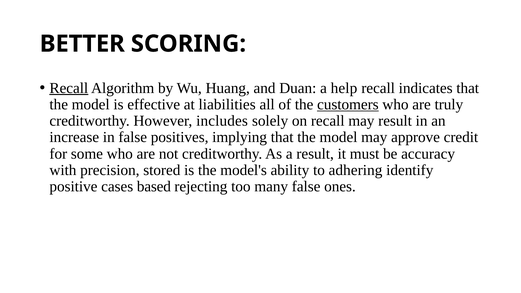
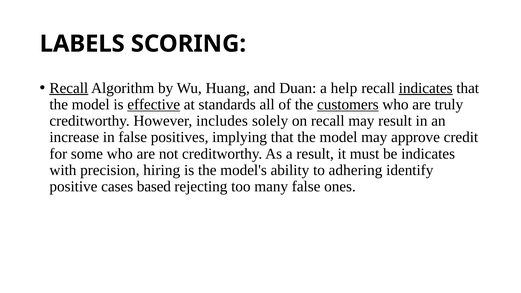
BETTER: BETTER -> LABELS
indicates at (426, 88) underline: none -> present
effective underline: none -> present
liabilities: liabilities -> standards
be accuracy: accuracy -> indicates
stored: stored -> hiring
